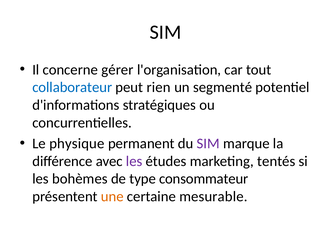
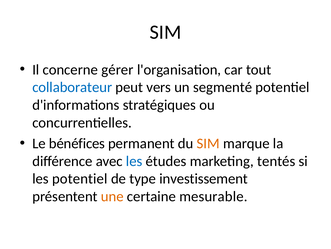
rien: rien -> vers
physique: physique -> bénéfices
SIM at (208, 143) colour: purple -> orange
les at (134, 161) colour: purple -> blue
les bohèmes: bohèmes -> potentiel
consommateur: consommateur -> investissement
